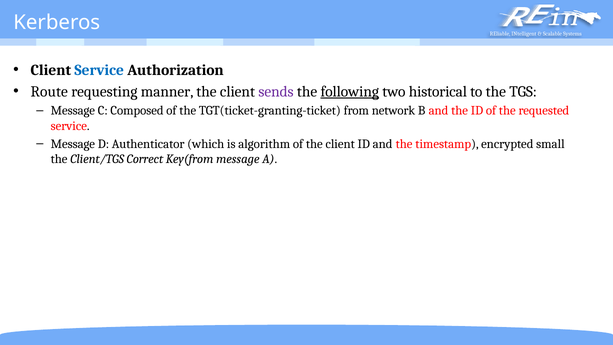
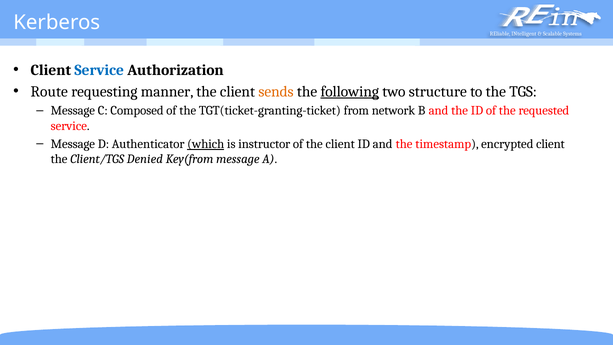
sends colour: purple -> orange
historical: historical -> structure
which underline: none -> present
algorithm: algorithm -> instructor
encrypted small: small -> client
Correct: Correct -> Denied
